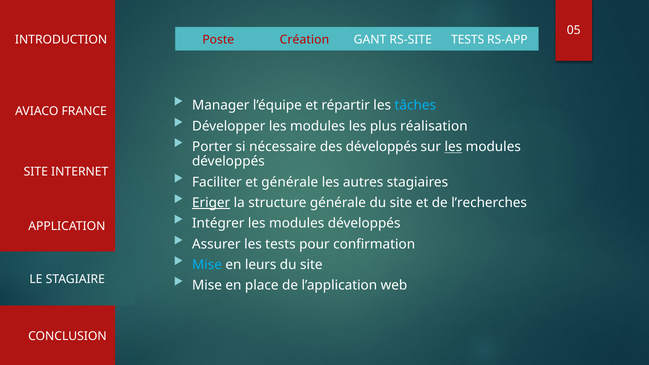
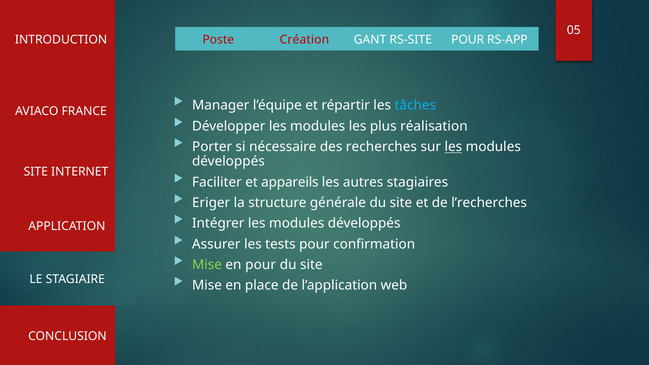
RS-SITE TESTS: TESTS -> POUR
des développés: développés -> recherches
et générale: générale -> appareils
Eriger underline: present -> none
Mise at (207, 265) colour: light blue -> light green
en leurs: leurs -> pour
